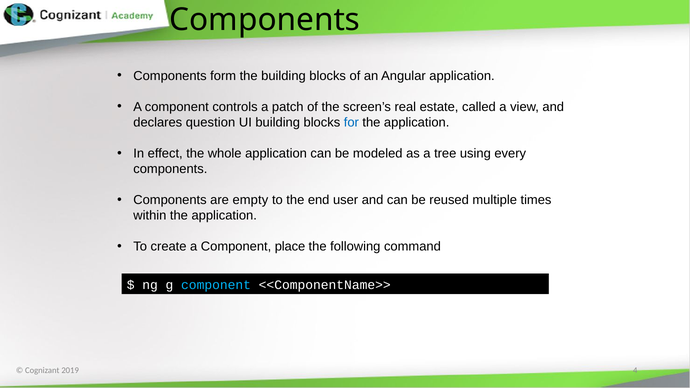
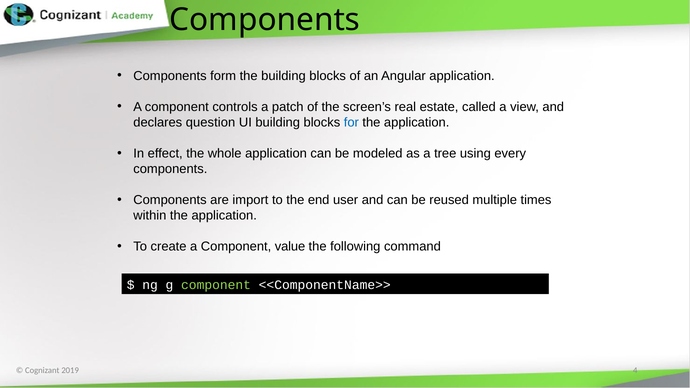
empty: empty -> import
place: place -> value
component at (216, 285) colour: light blue -> light green
